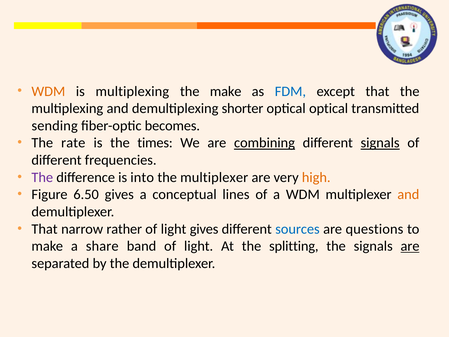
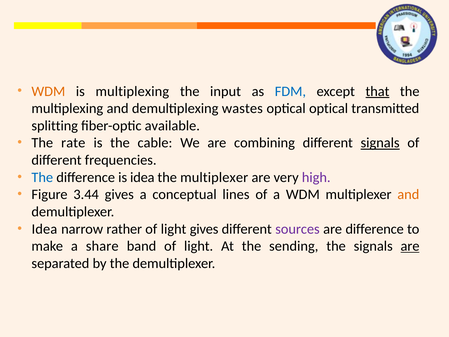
the make: make -> input
that at (377, 91) underline: none -> present
shorter: shorter -> wastes
sending: sending -> splitting
becomes: becomes -> available
times: times -> cable
combining underline: present -> none
The at (42, 177) colour: purple -> blue
is into: into -> idea
high colour: orange -> purple
6.50: 6.50 -> 3.44
That at (45, 229): That -> Idea
sources colour: blue -> purple
are questions: questions -> difference
splitting: splitting -> sending
